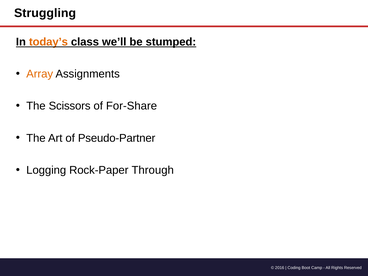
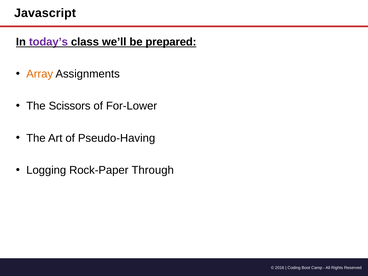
Struggling: Struggling -> Javascript
today’s colour: orange -> purple
stumped: stumped -> prepared
For-Share: For-Share -> For-Lower
Pseudo-Partner: Pseudo-Partner -> Pseudo-Having
